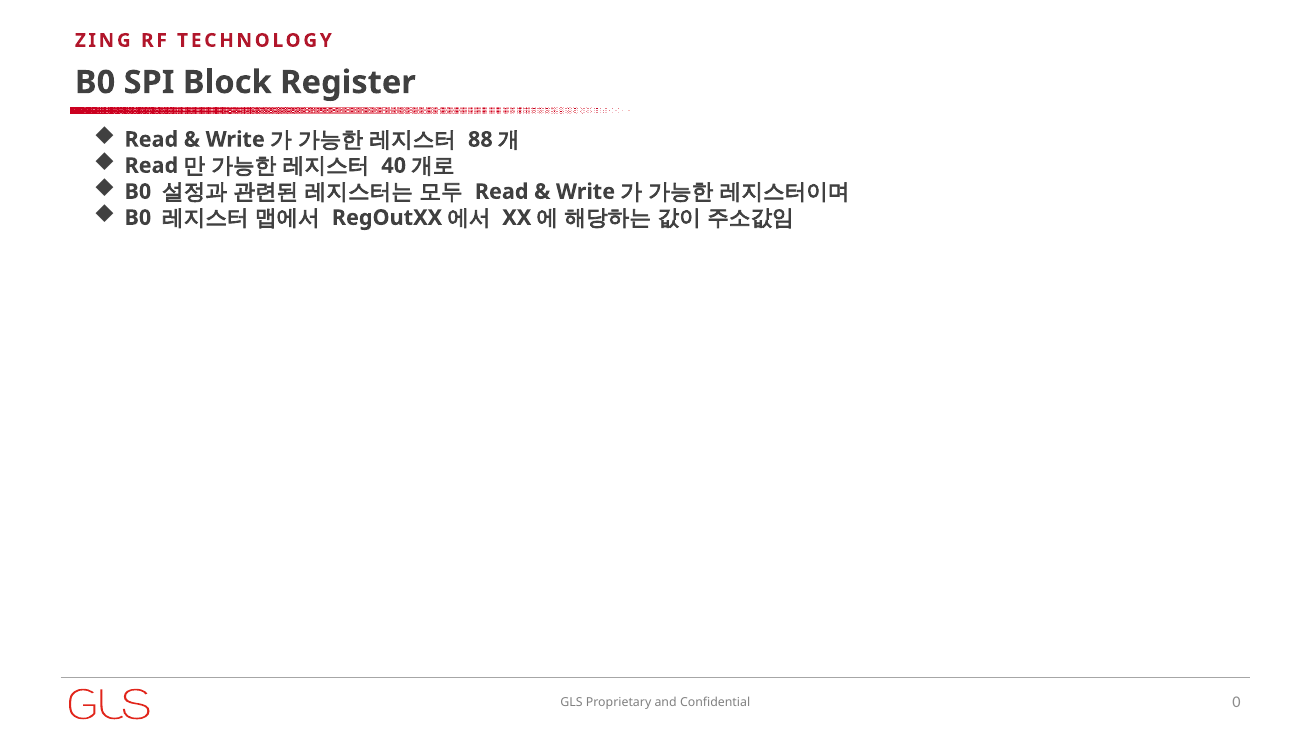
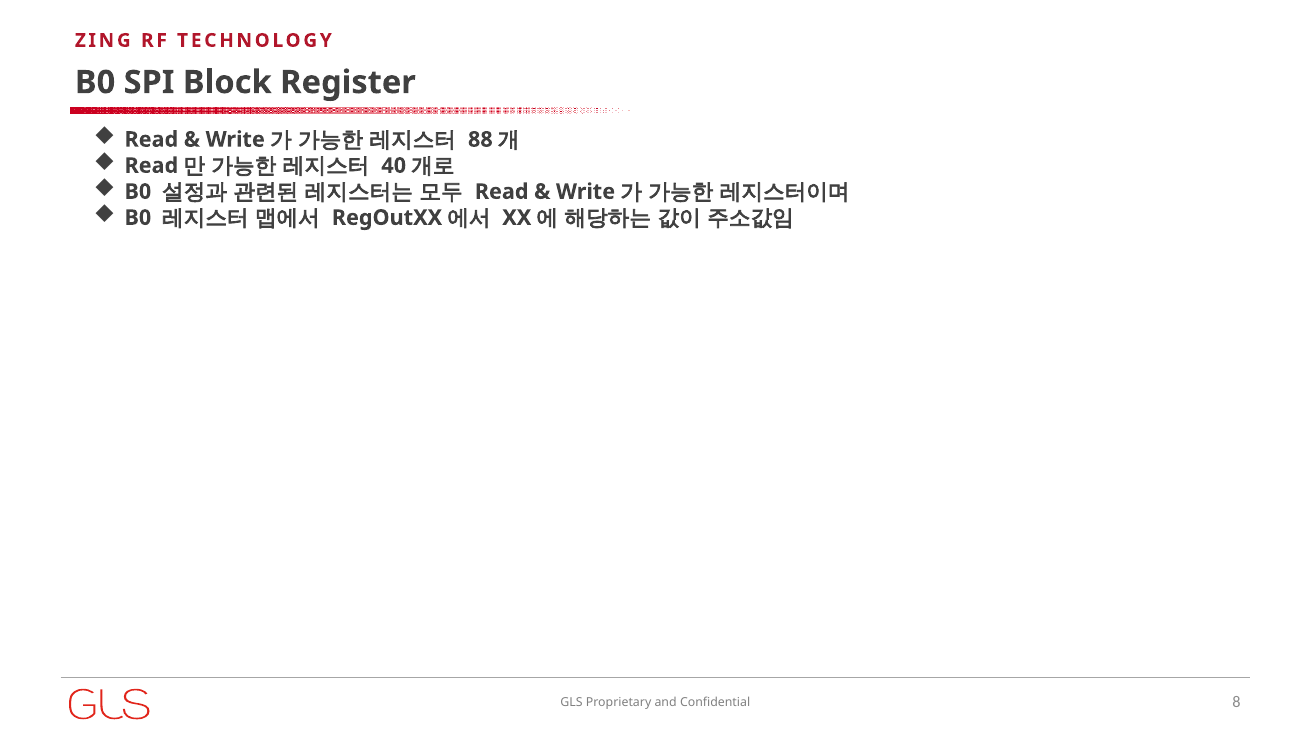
0: 0 -> 8
